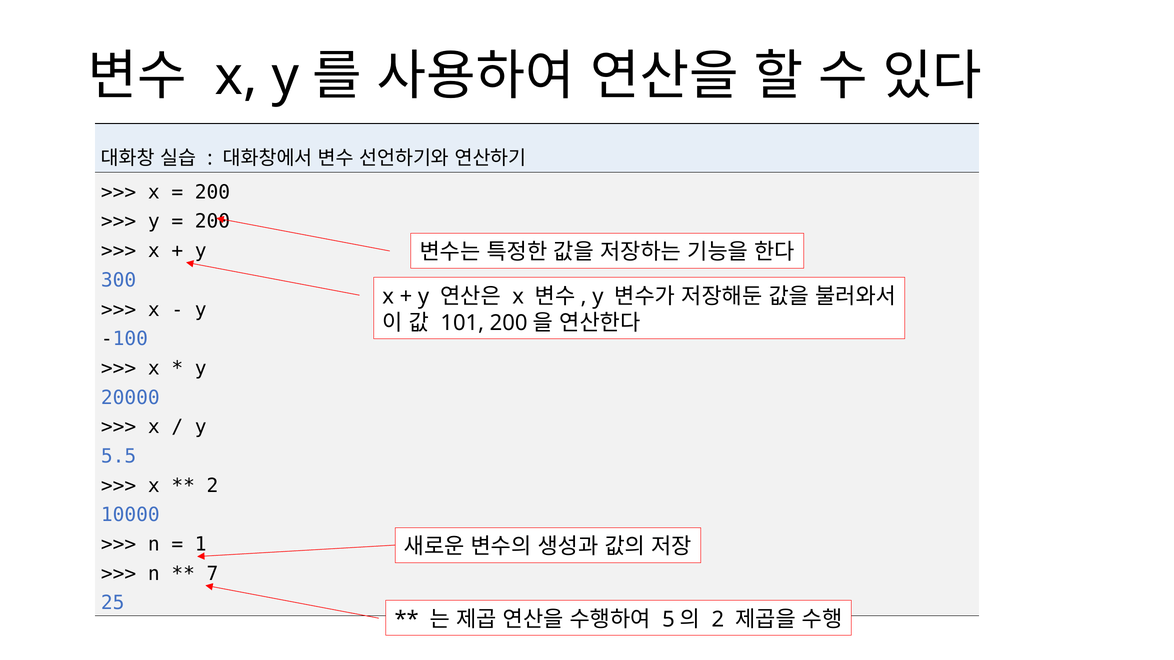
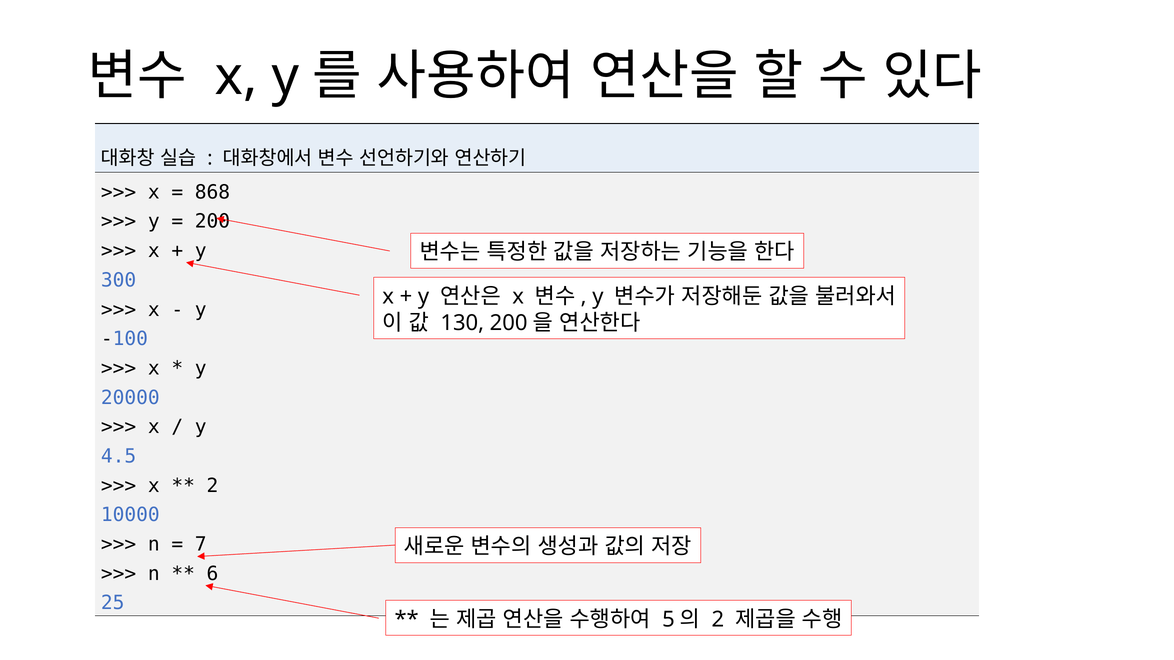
200 at (213, 192): 200 -> 868
101: 101 -> 130
5.5: 5.5 -> 4.5
1: 1 -> 7
7: 7 -> 6
